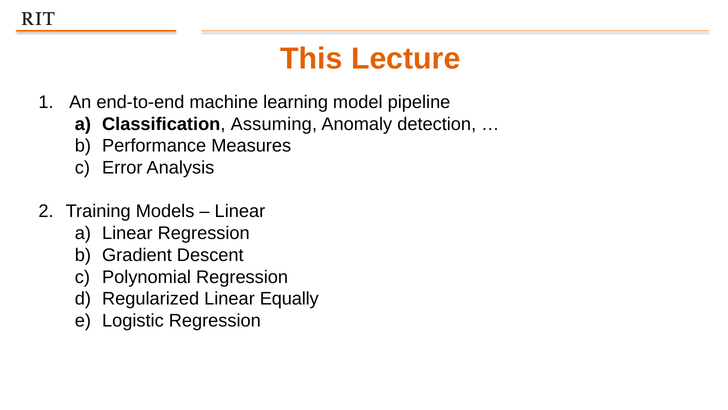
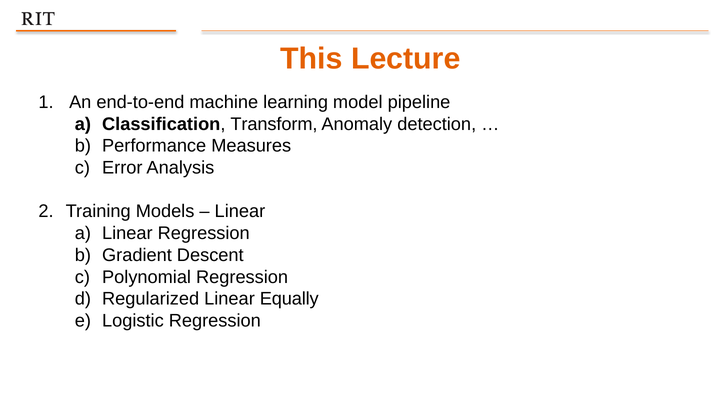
Assuming: Assuming -> Transform
